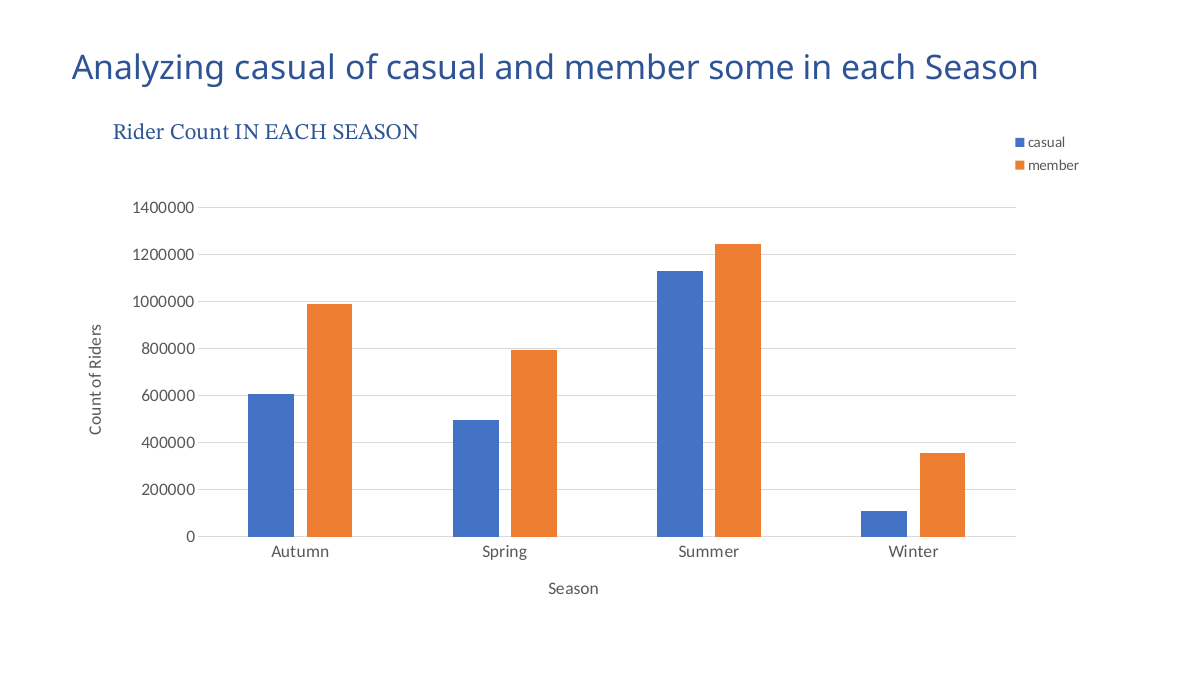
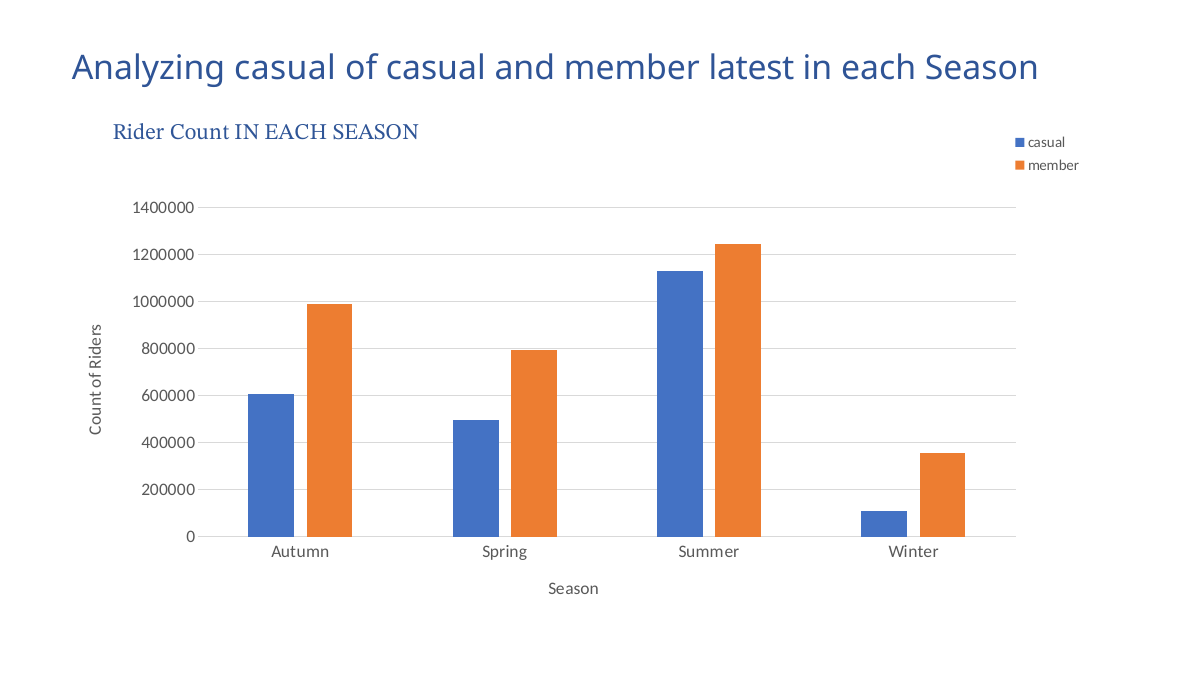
some: some -> latest
